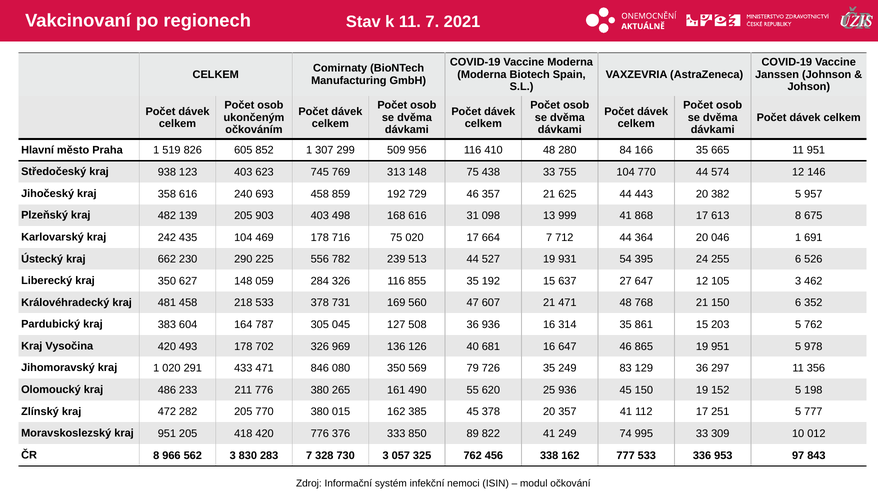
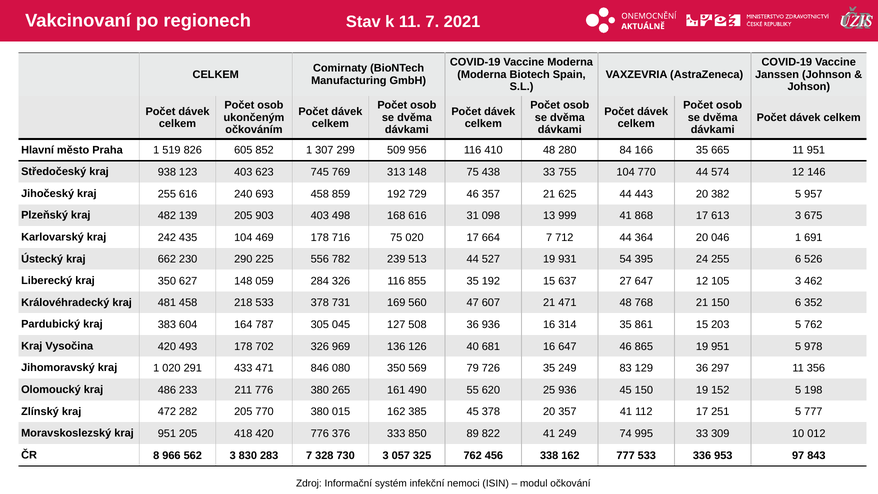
kraj 358: 358 -> 255
613 8: 8 -> 3
